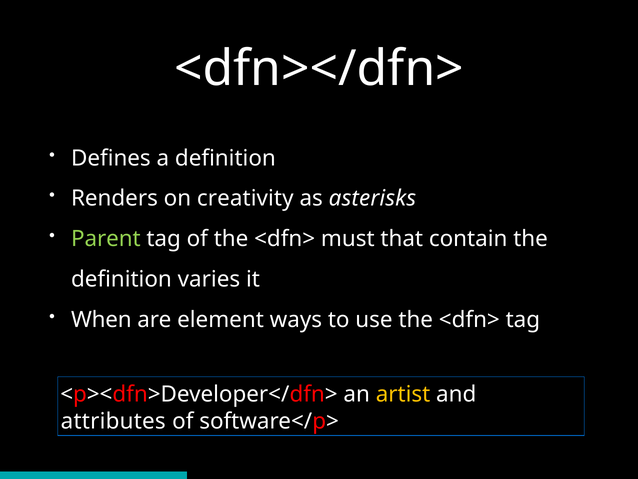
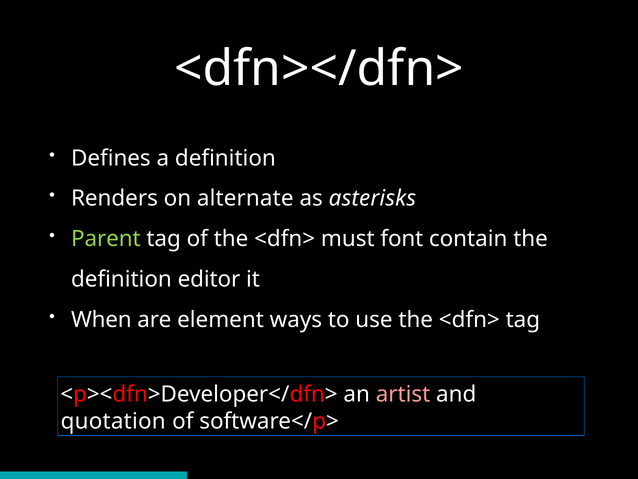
creativity: creativity -> alternate
that: that -> font
varies: varies -> editor
artist colour: yellow -> pink
attributes: attributes -> quotation
